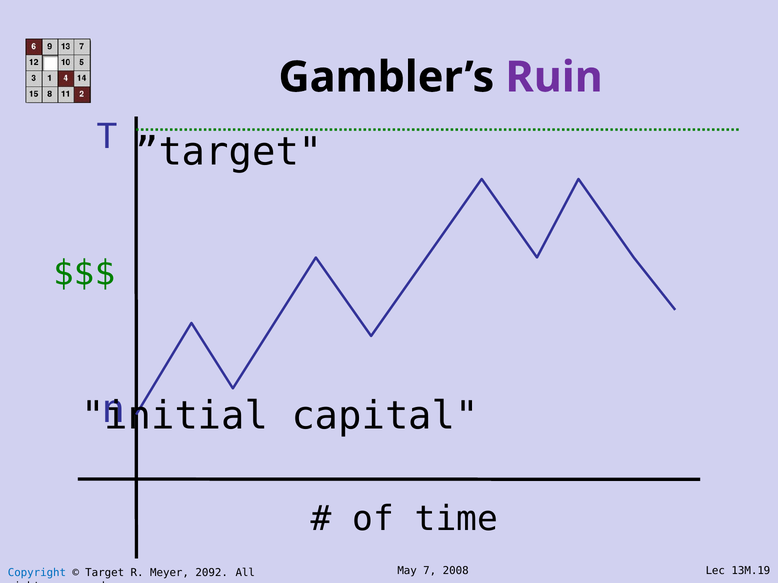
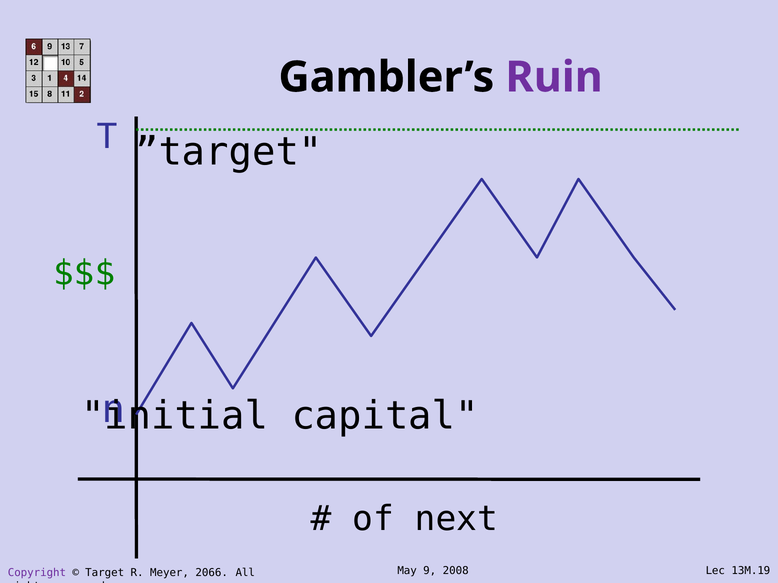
time: time -> next
7: 7 -> 9
Copyright colour: blue -> purple
2092: 2092 -> 2066
